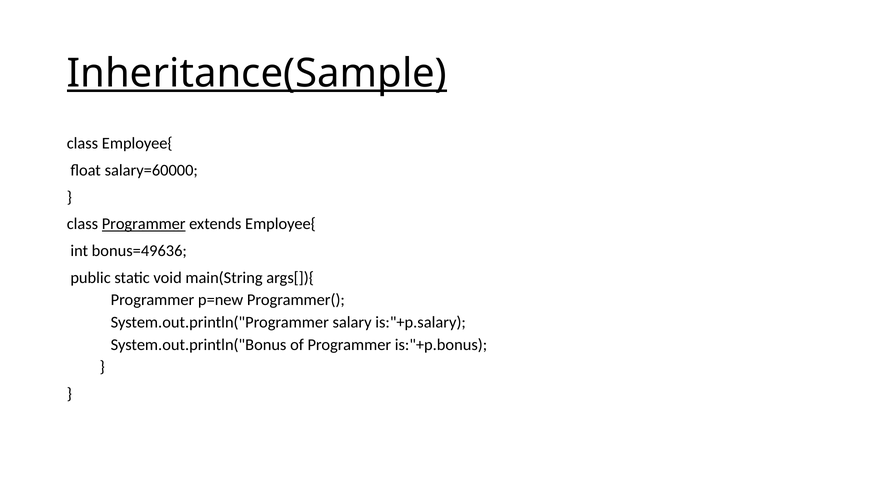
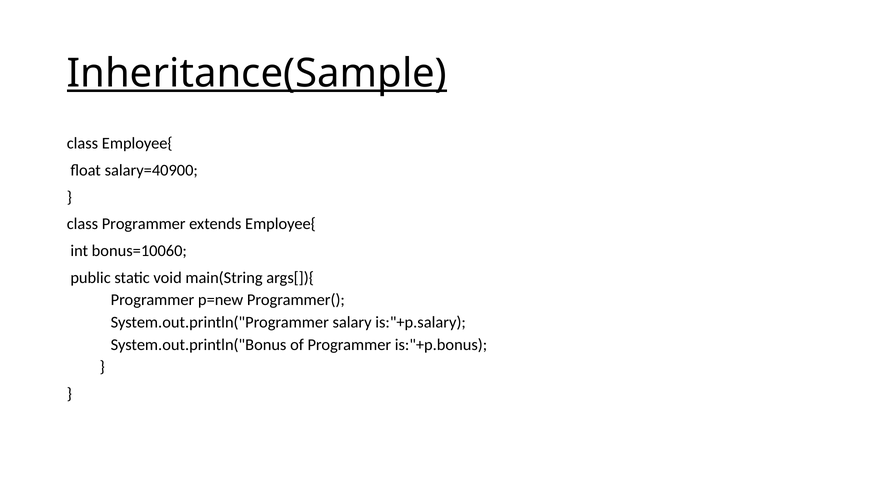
salary=60000: salary=60000 -> salary=40900
Programmer at (144, 224) underline: present -> none
bonus=49636: bonus=49636 -> bonus=10060
